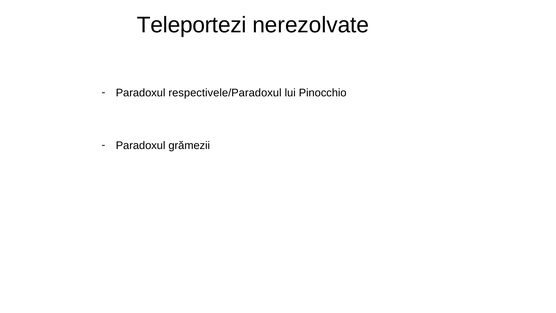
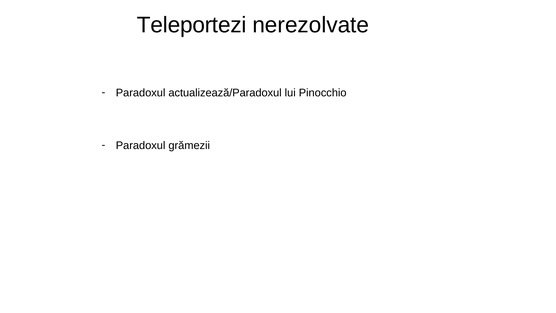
respectivele/Paradoxul: respectivele/Paradoxul -> actualizează/Paradoxul
